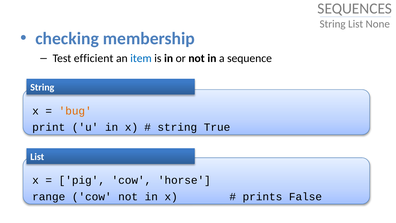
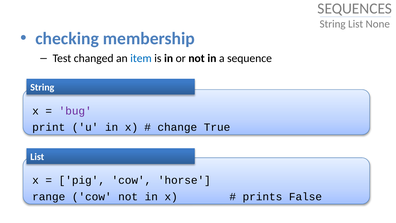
efficient: efficient -> changed
bug colour: orange -> purple
string at (177, 127): string -> change
